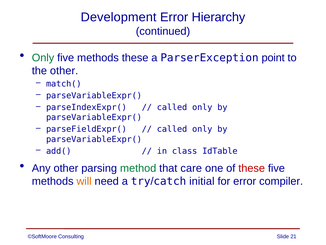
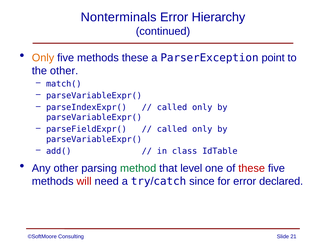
Development: Development -> Nonterminals
Only at (43, 58) colour: green -> orange
care: care -> level
will colour: orange -> red
initial: initial -> since
compiler: compiler -> declared
